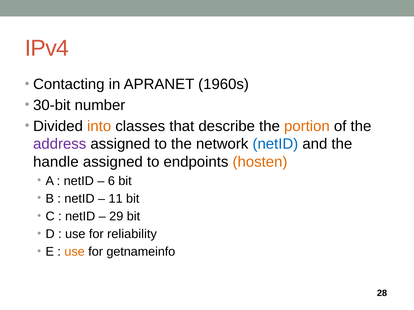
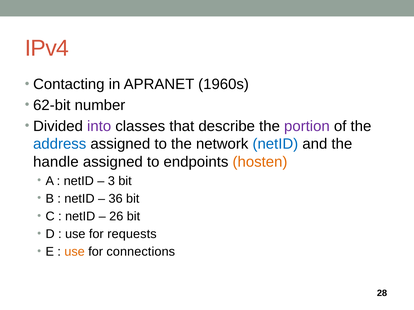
30-bit: 30-bit -> 62-bit
into colour: orange -> purple
portion colour: orange -> purple
address colour: purple -> blue
6: 6 -> 3
11: 11 -> 36
29: 29 -> 26
reliability: reliability -> requests
getnameinfo: getnameinfo -> connections
